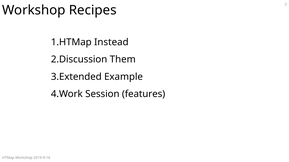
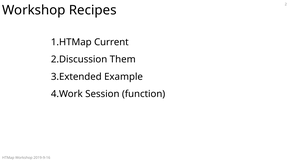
Instead: Instead -> Current
features: features -> function
